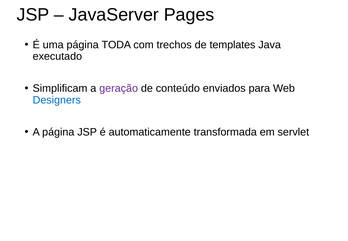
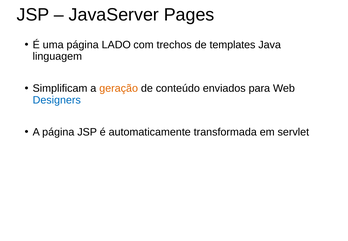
TODA: TODA -> LADO
executado: executado -> linguagem
geração colour: purple -> orange
